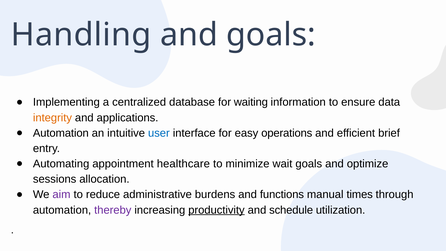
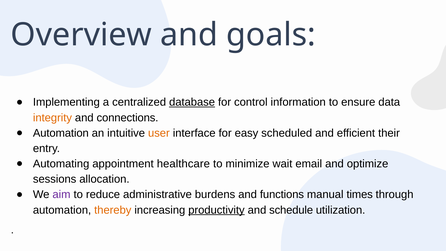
Handling: Handling -> Overview
database underline: none -> present
waiting: waiting -> control
applications: applications -> connections
user colour: blue -> orange
operations: operations -> scheduled
brief: brief -> their
wait goals: goals -> email
thereby colour: purple -> orange
